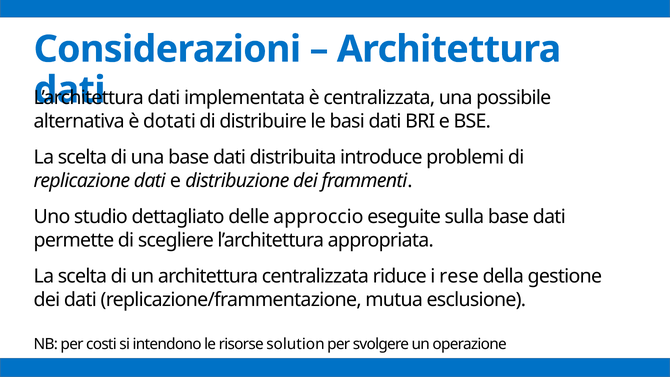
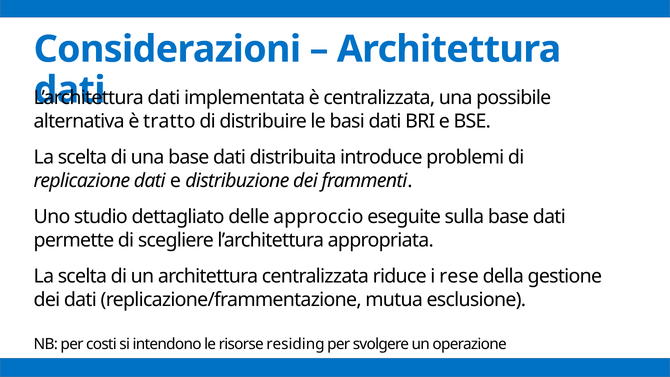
dotati: dotati -> tratto
solution: solution -> residing
